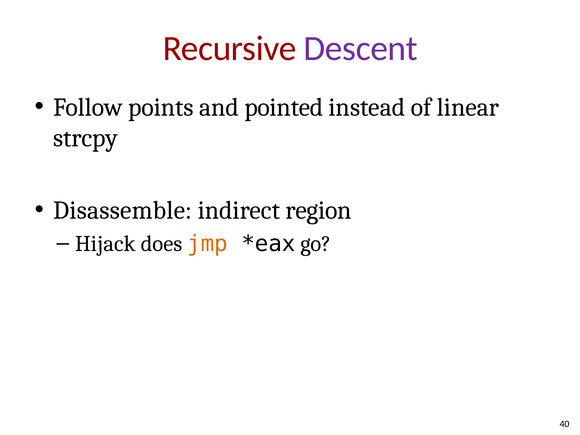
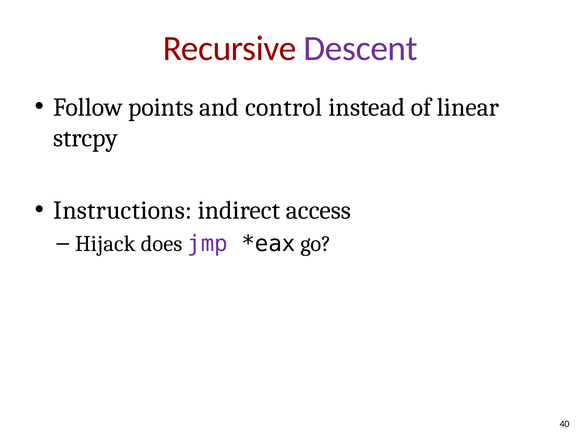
pointed: pointed -> control
Disassemble: Disassemble -> Instructions
region: region -> access
jmp colour: orange -> purple
